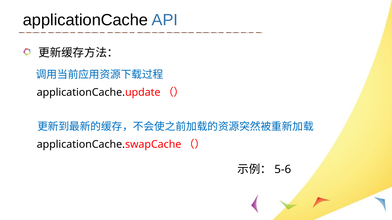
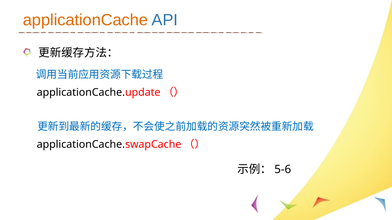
applicationCache colour: black -> orange
